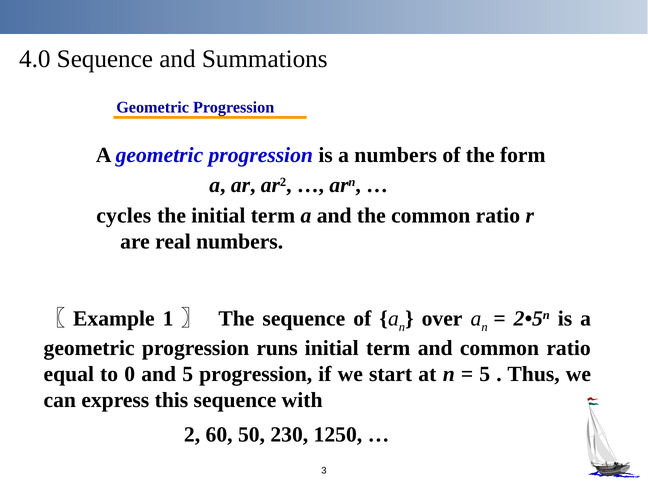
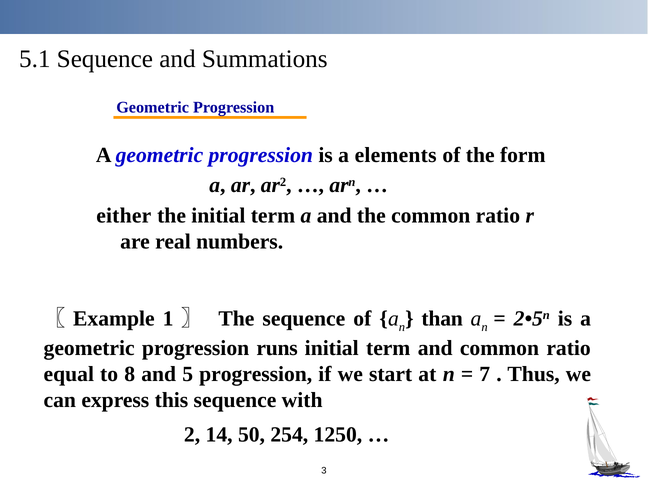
4.0: 4.0 -> 5.1
a numbers: numbers -> elements
cycles: cycles -> either
over: over -> than
0: 0 -> 8
5 at (485, 374): 5 -> 7
60: 60 -> 14
230: 230 -> 254
